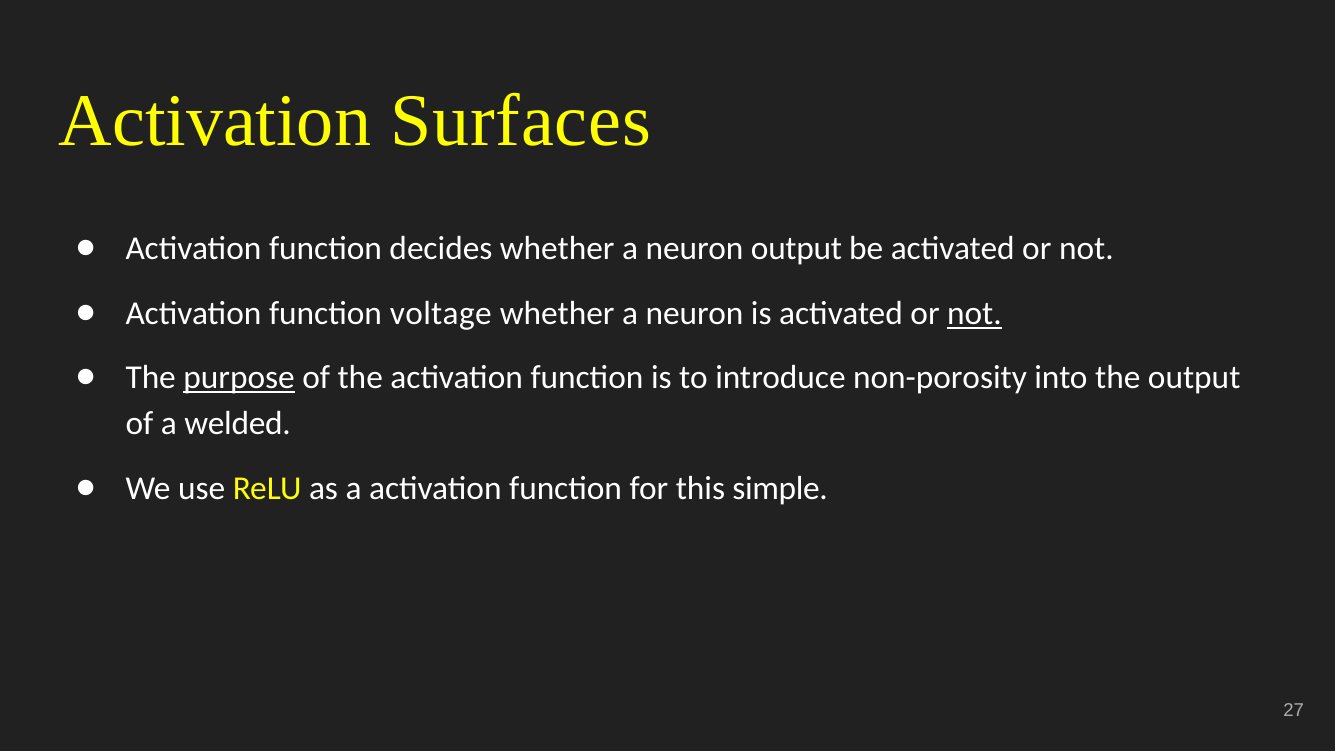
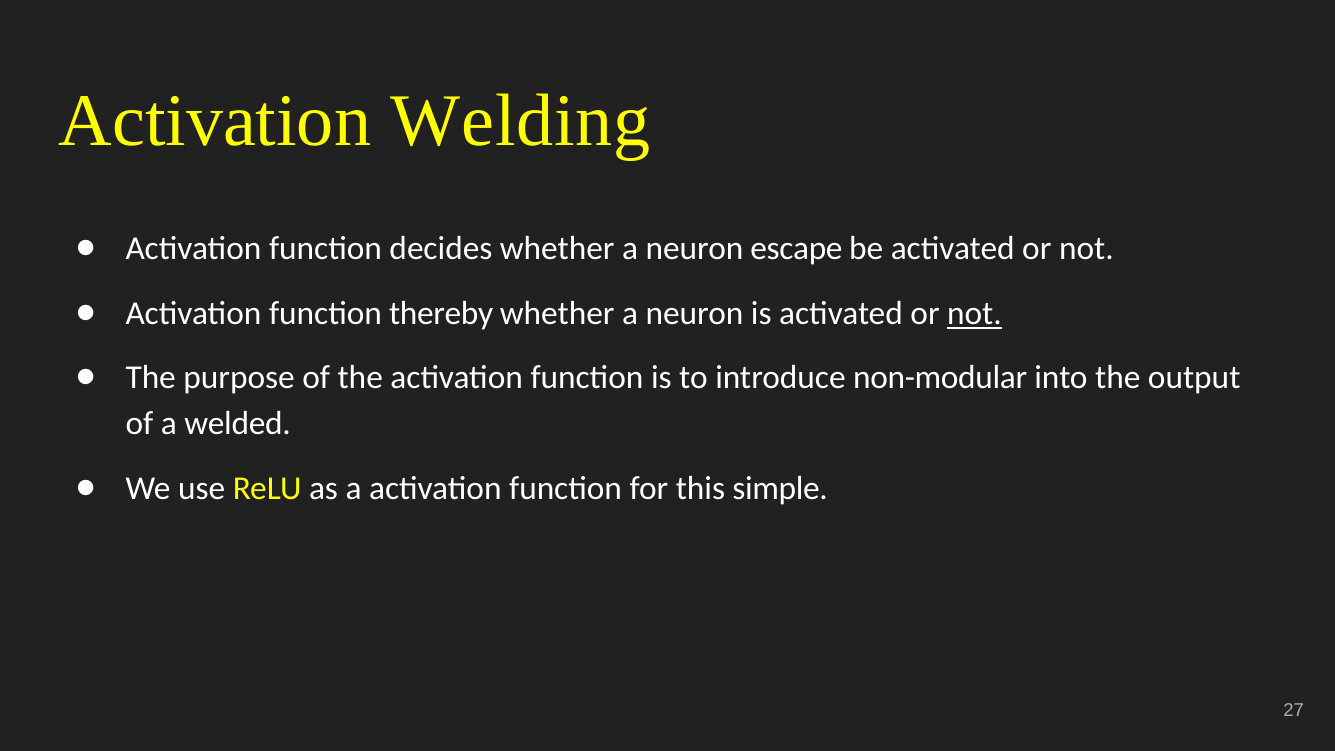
Surfaces: Surfaces -> Welding
neuron output: output -> escape
voltage: voltage -> thereby
purpose underline: present -> none
non-porosity: non-porosity -> non-modular
